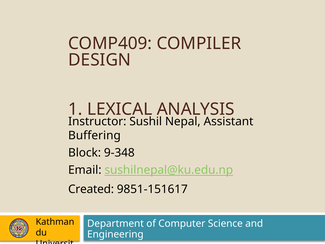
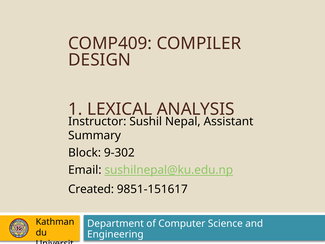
Buffering: Buffering -> Summary
9-348: 9-348 -> 9-302
